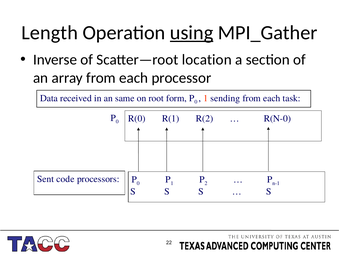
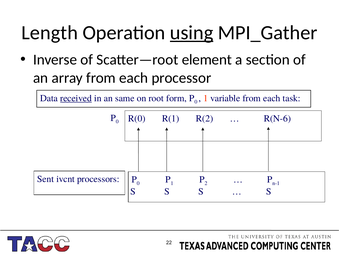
location: location -> element
received underline: none -> present
sending: sending -> variable
R(N-0: R(N-0 -> R(N-6
code: code -> ivcnt
